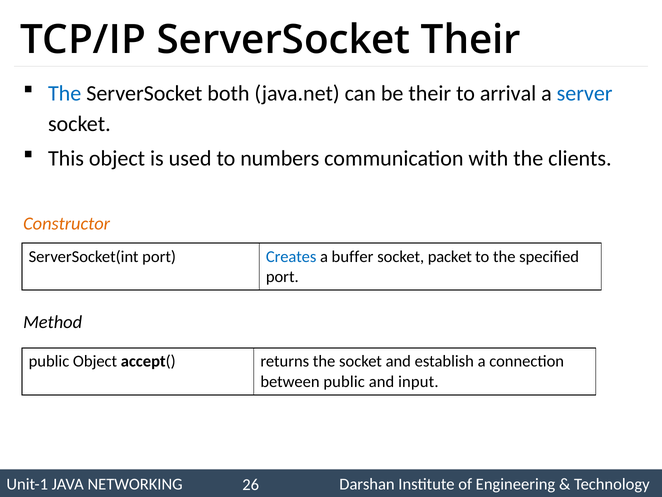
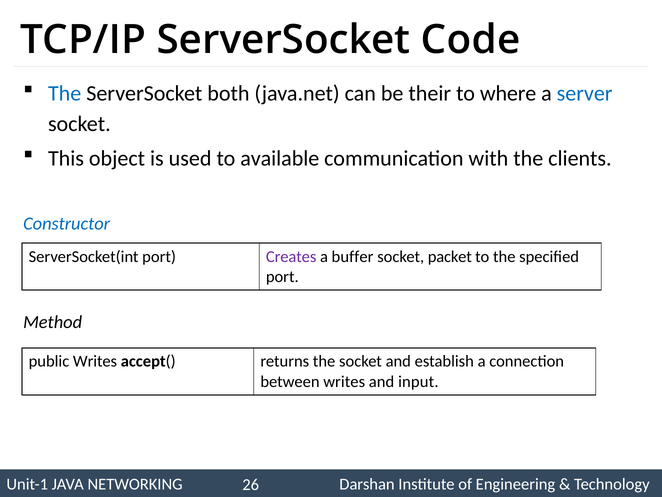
ServerSocket Their: Their -> Code
arrival: arrival -> where
numbers: numbers -> available
Constructor colour: orange -> blue
Creates colour: blue -> purple
public Object: Object -> Writes
between public: public -> writes
